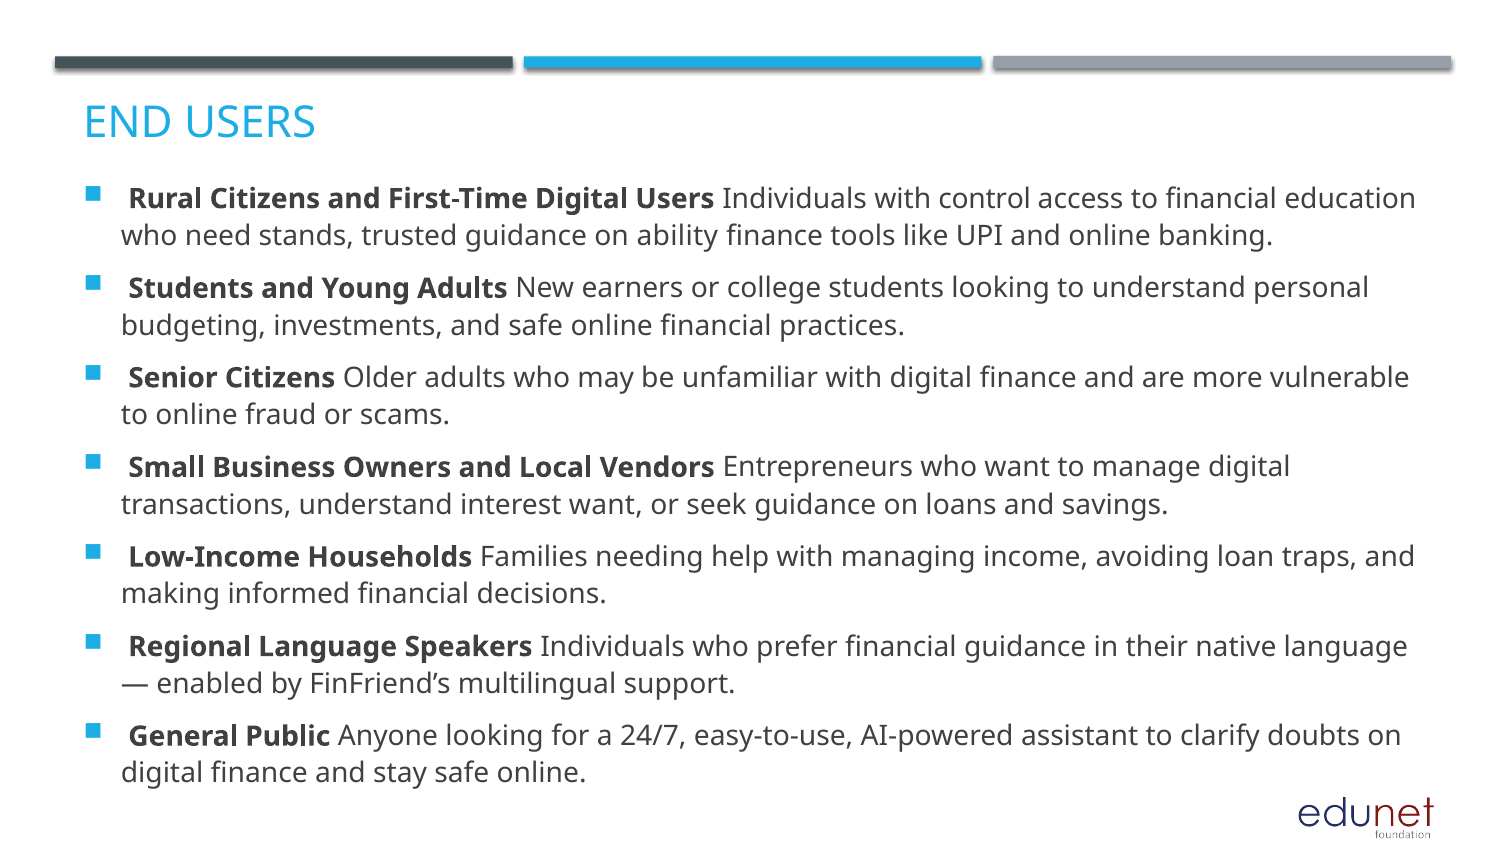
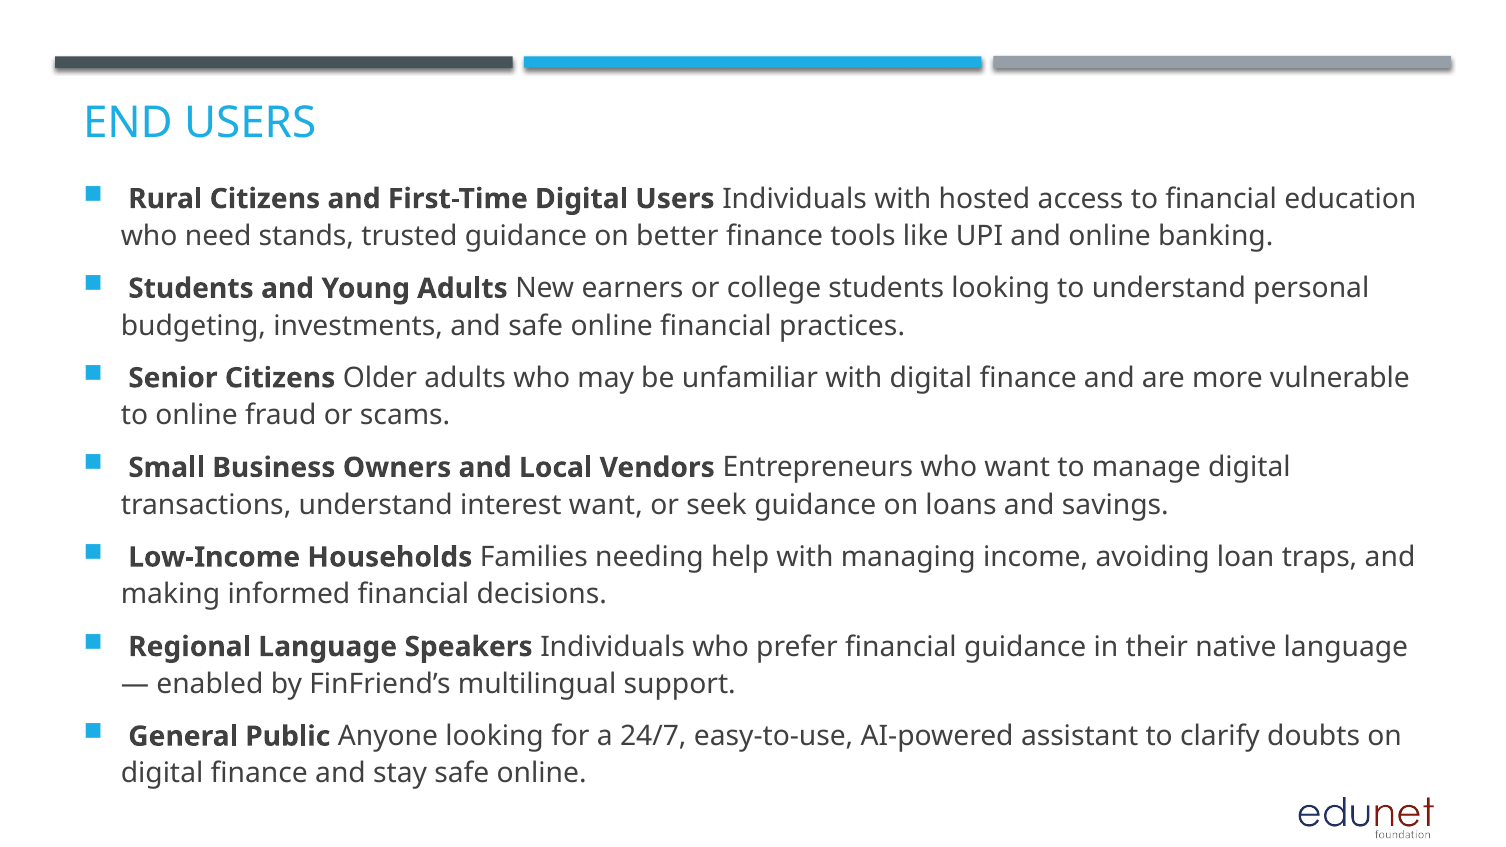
control: control -> hosted
ability: ability -> better
